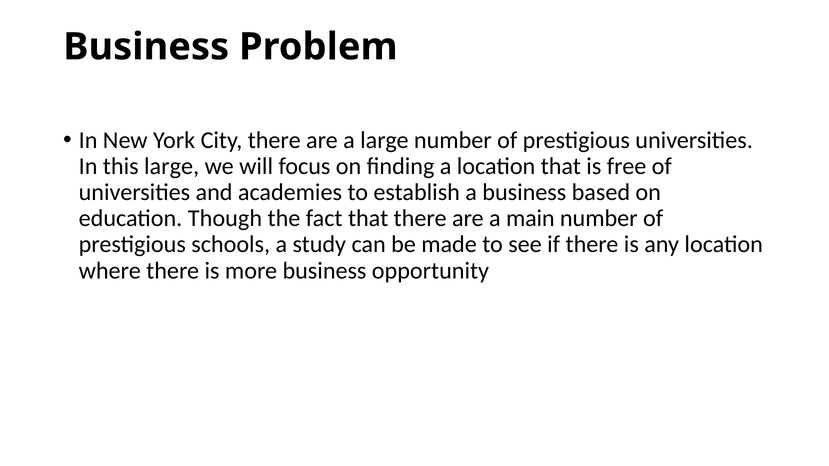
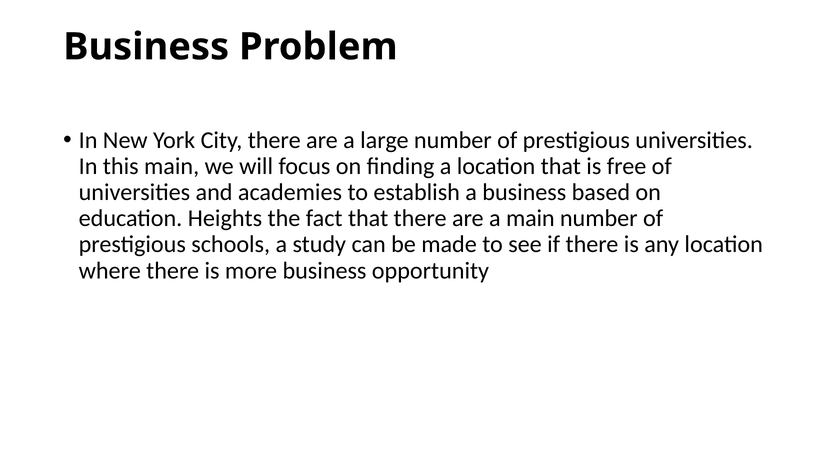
this large: large -> main
Though: Though -> Heights
